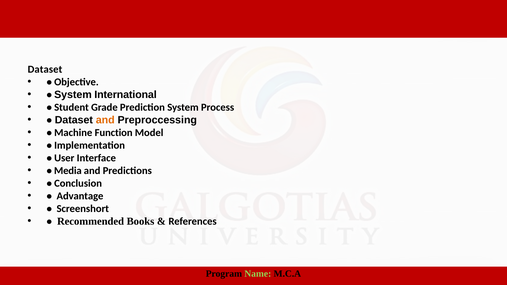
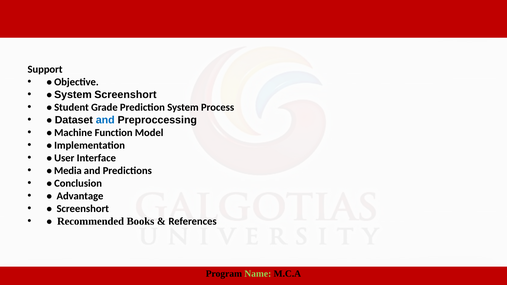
Dataset at (45, 69): Dataset -> Support
System International: International -> Screenshort
and at (105, 120) colour: orange -> blue
